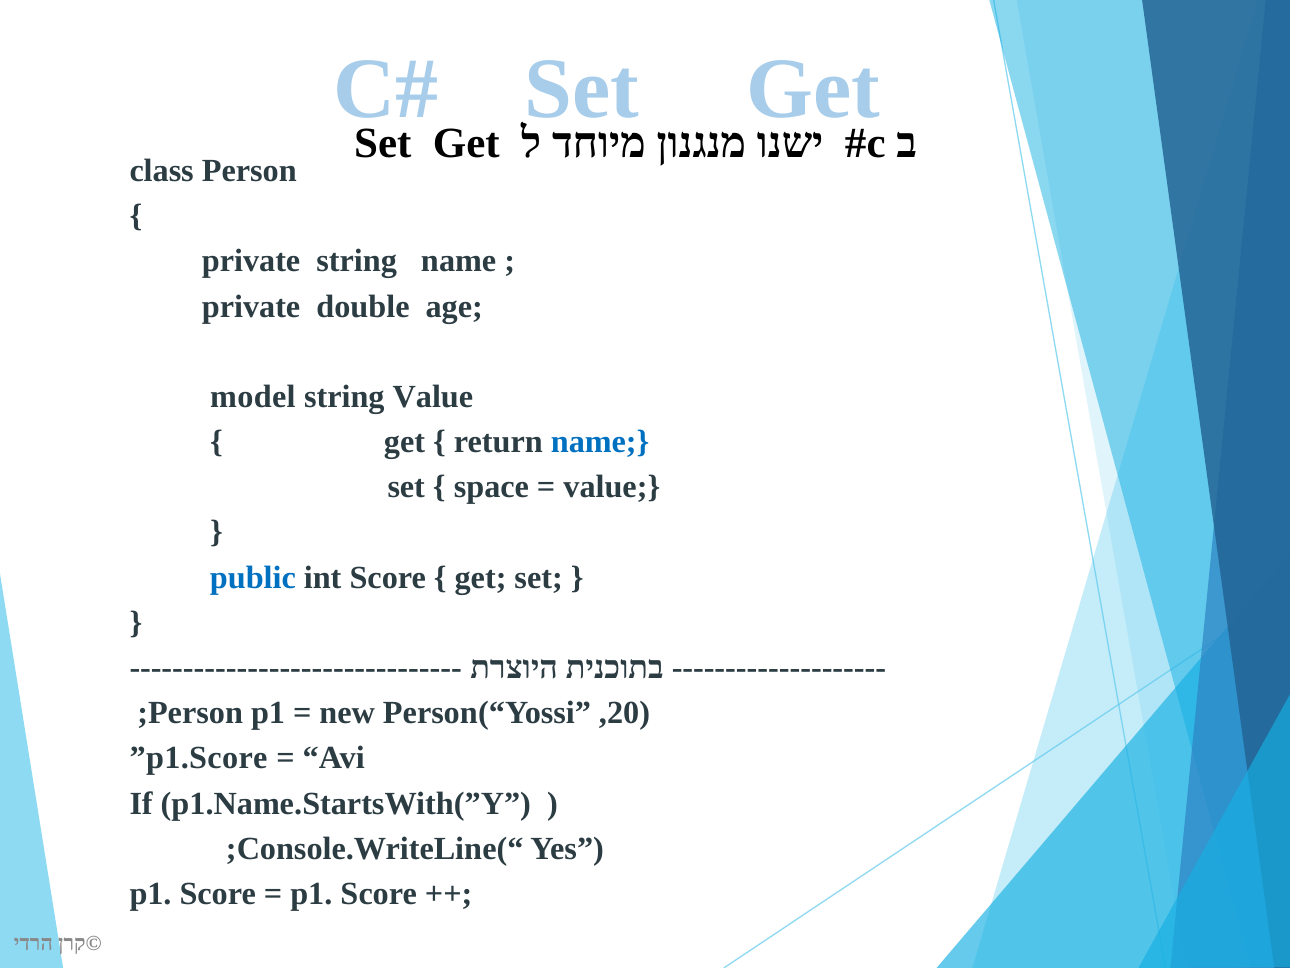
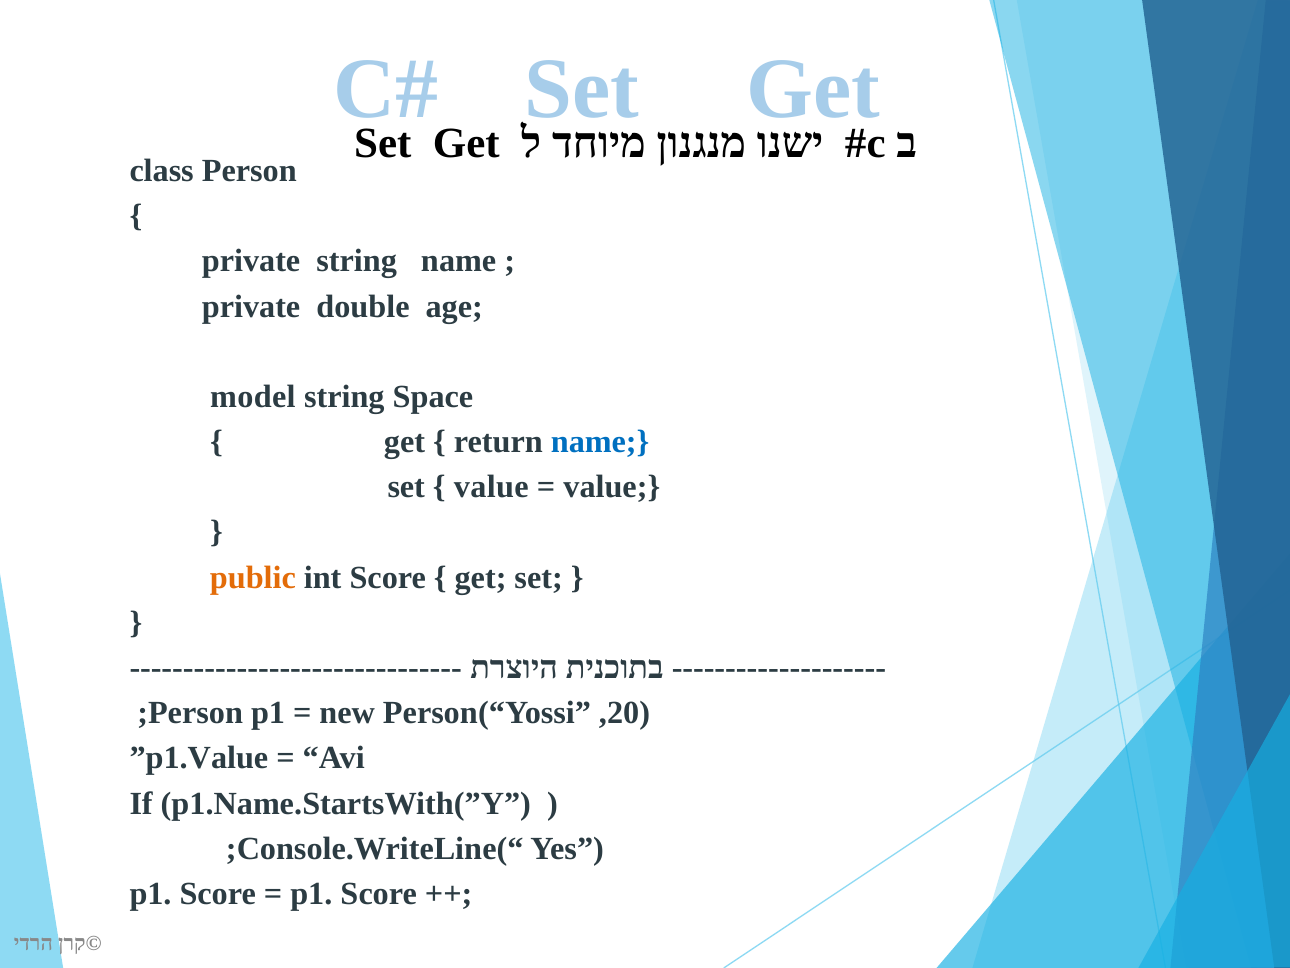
string Value: Value -> Space
space at (491, 487): space -> value
public colour: blue -> orange
p1.Score: p1.Score -> p1.Value
